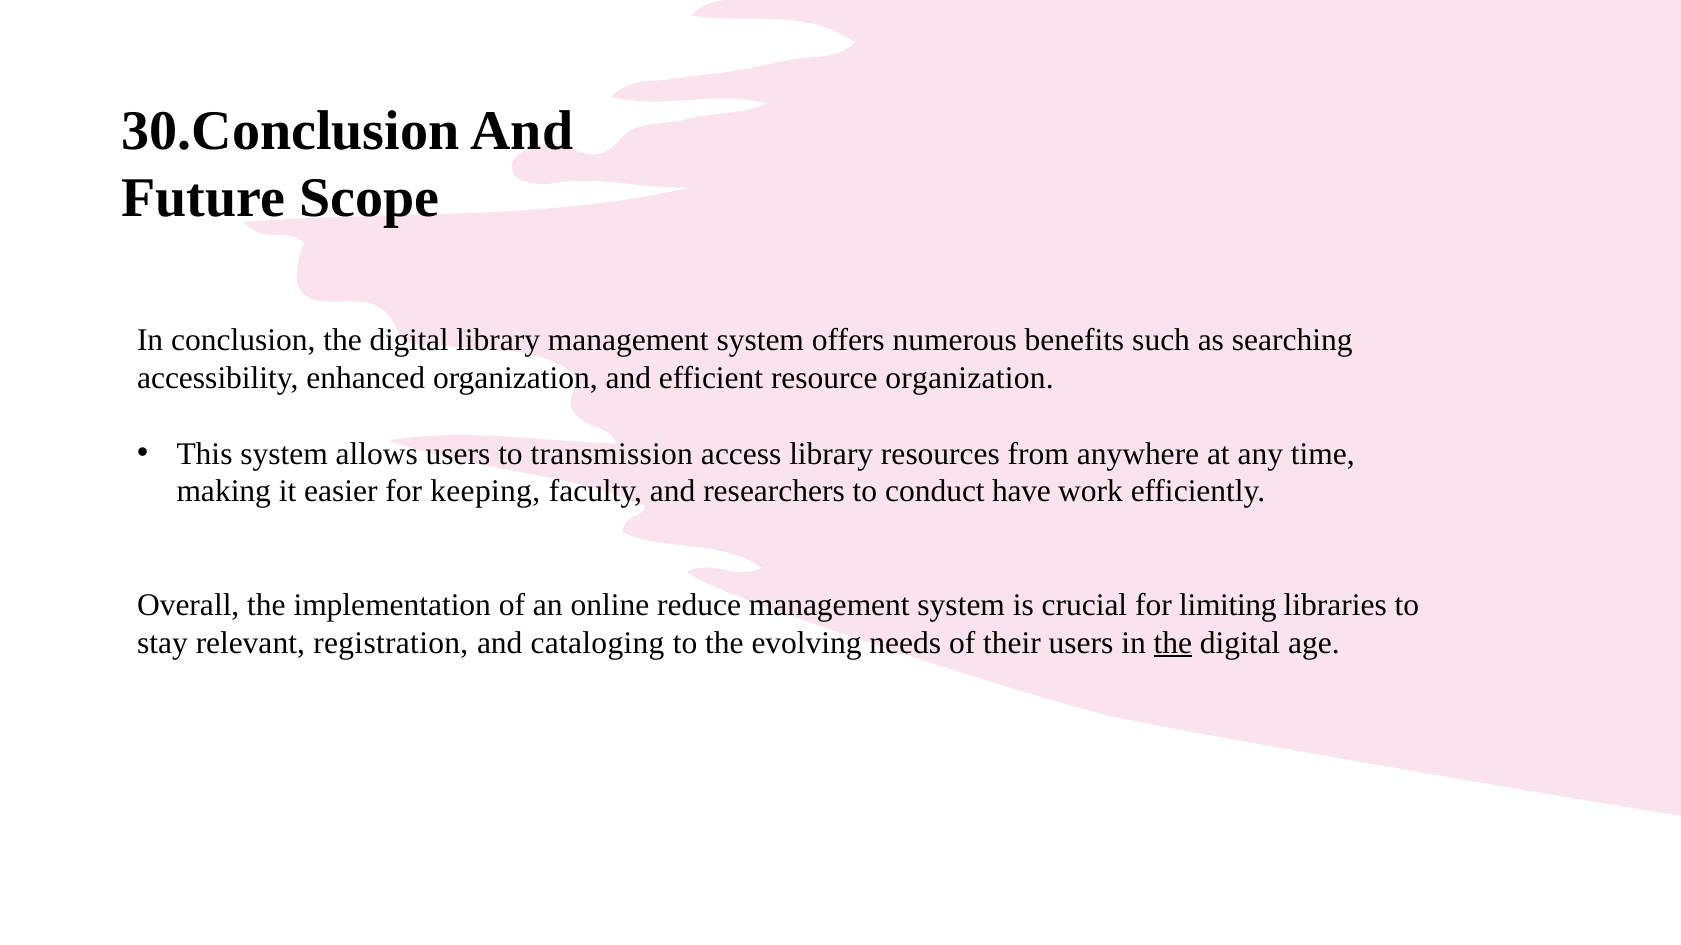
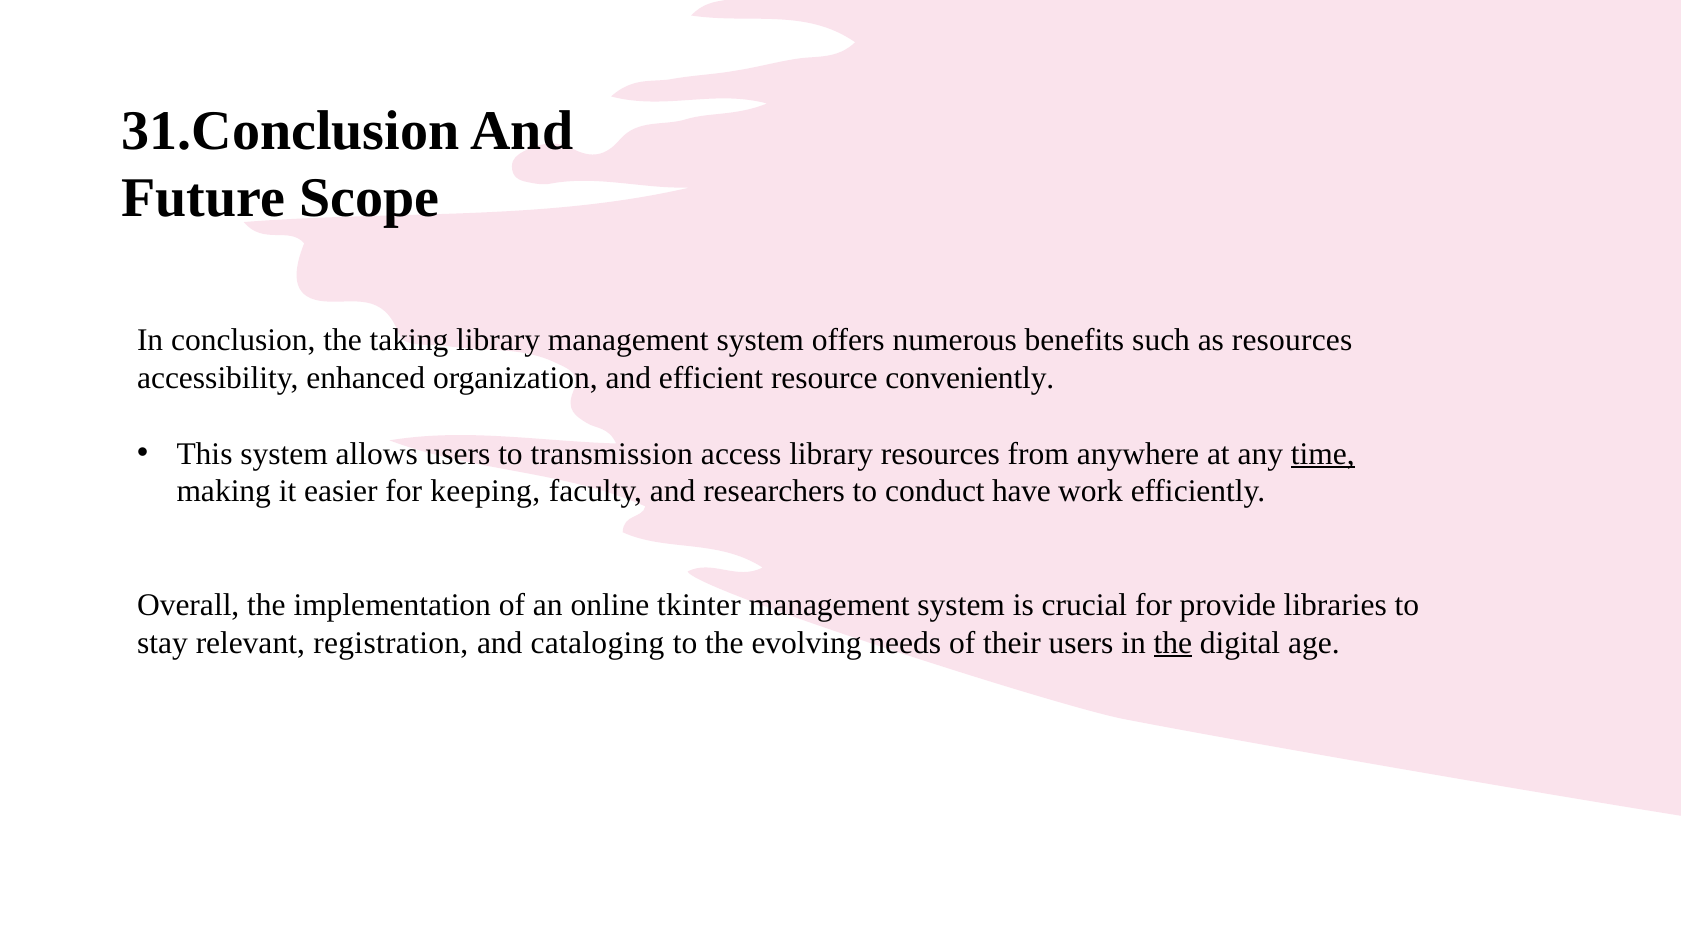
30.Conclusion: 30.Conclusion -> 31.Conclusion
conclusion the digital: digital -> taking
as searching: searching -> resources
resource organization: organization -> conveniently
time underline: none -> present
reduce: reduce -> tkinter
limiting: limiting -> provide
